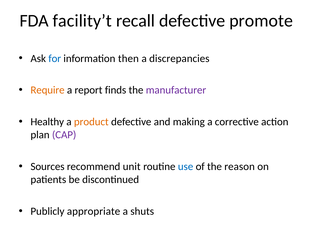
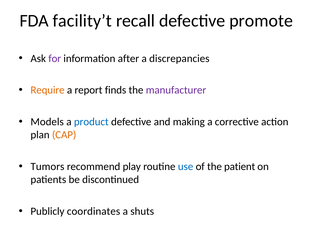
for colour: blue -> purple
then: then -> after
Healthy: Healthy -> Models
product colour: orange -> blue
CAP colour: purple -> orange
Sources: Sources -> Tumors
unit: unit -> play
reason: reason -> patient
appropriate: appropriate -> coordinates
